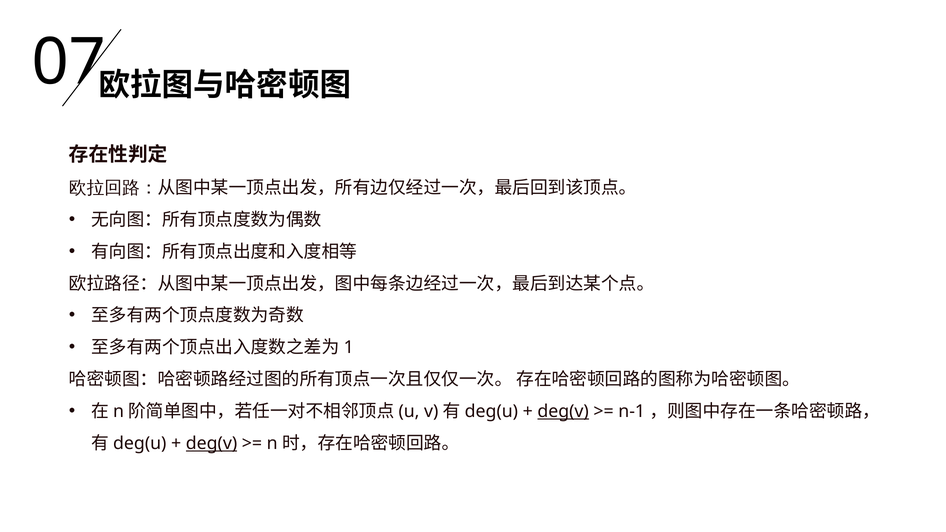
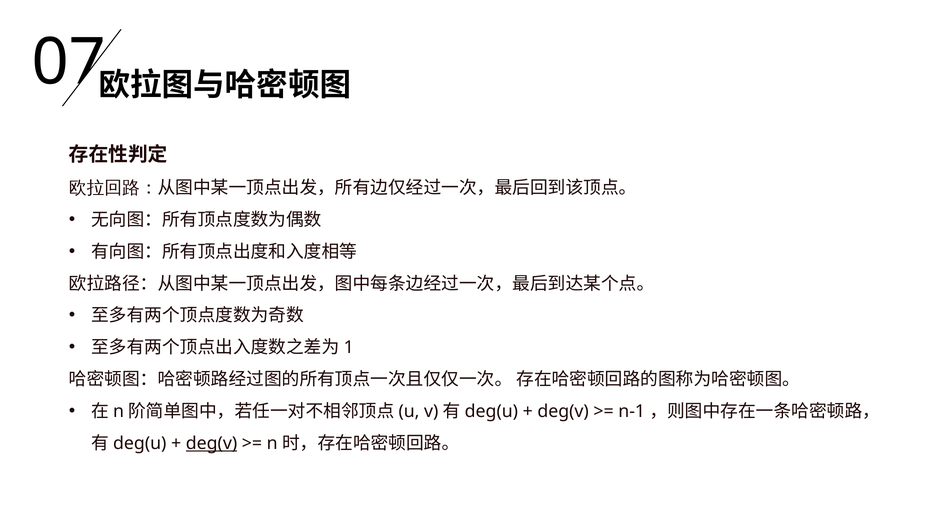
deg(v at (563, 411) underline: present -> none
